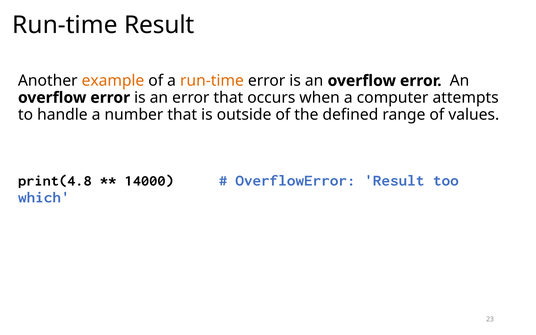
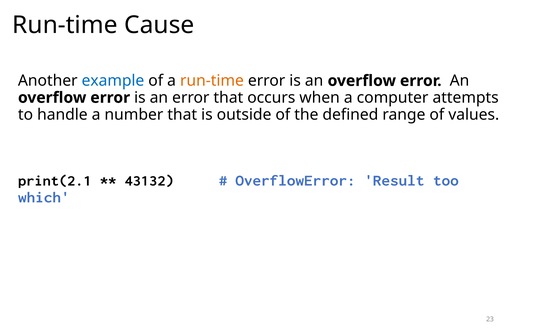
Run-time Result: Result -> Cause
example colour: orange -> blue
print(4.8: print(4.8 -> print(2.1
14000: 14000 -> 43132
